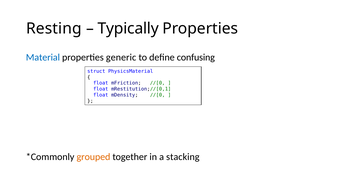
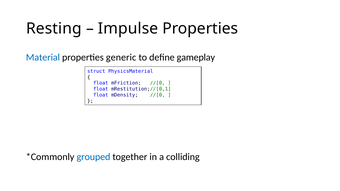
Typically: Typically -> Impulse
confusing: confusing -> gameplay
grouped colour: orange -> blue
stacking: stacking -> colliding
